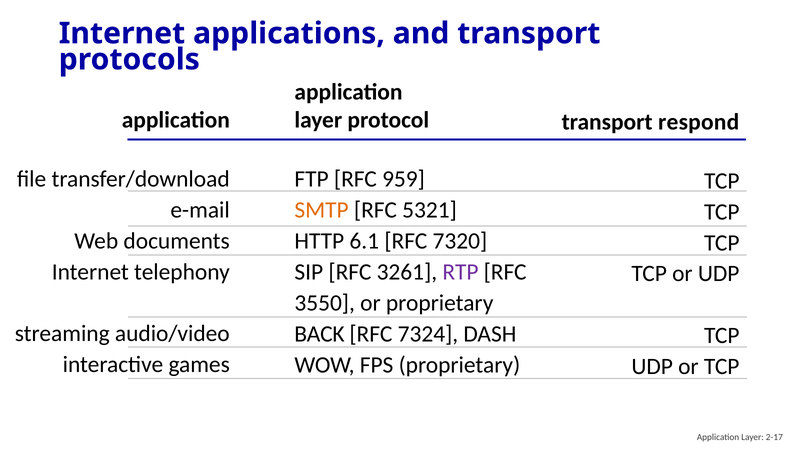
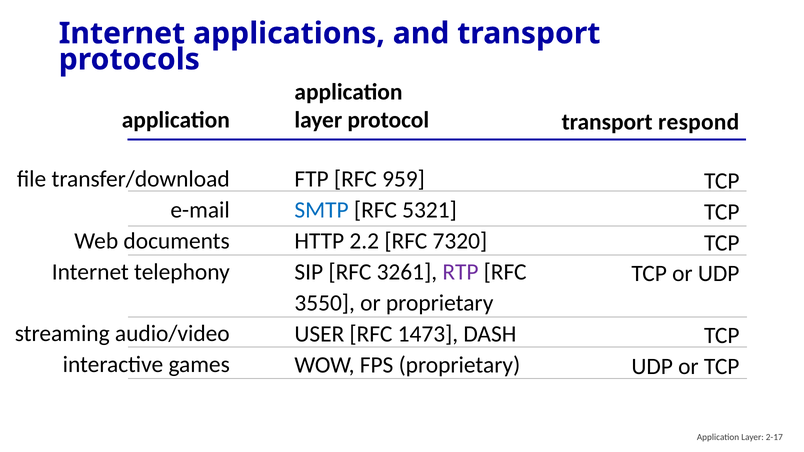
SMTP colour: orange -> blue
6.1: 6.1 -> 2.2
BACK: BACK -> USER
7324: 7324 -> 1473
